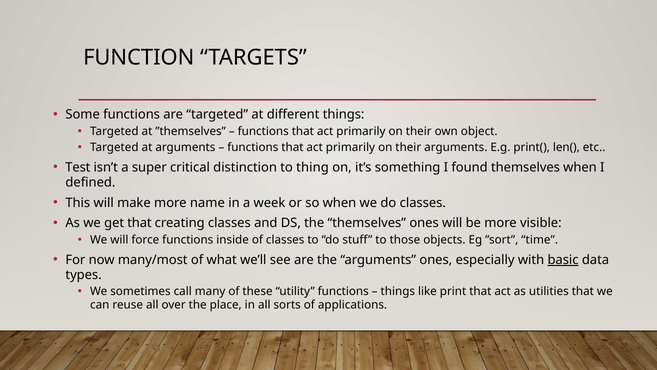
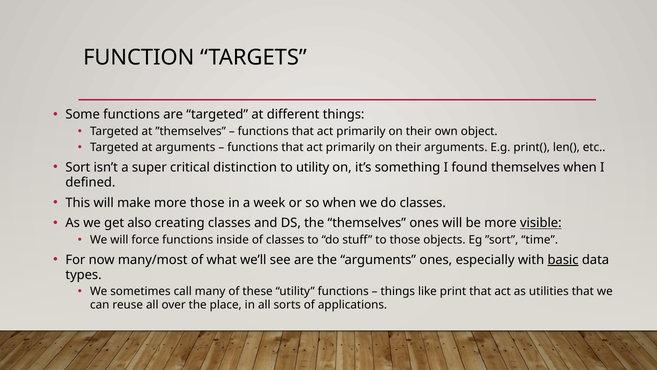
Test: Test -> Sort
to thing: thing -> utility
more name: name -> those
get that: that -> also
visible underline: none -> present
